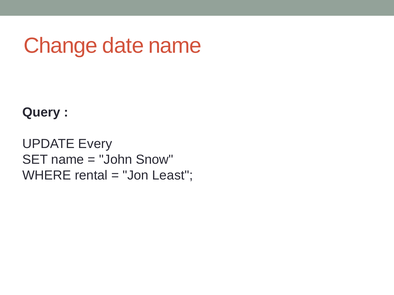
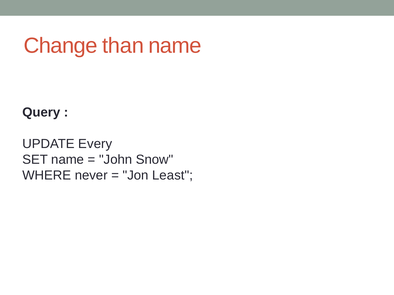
date: date -> than
rental: rental -> never
